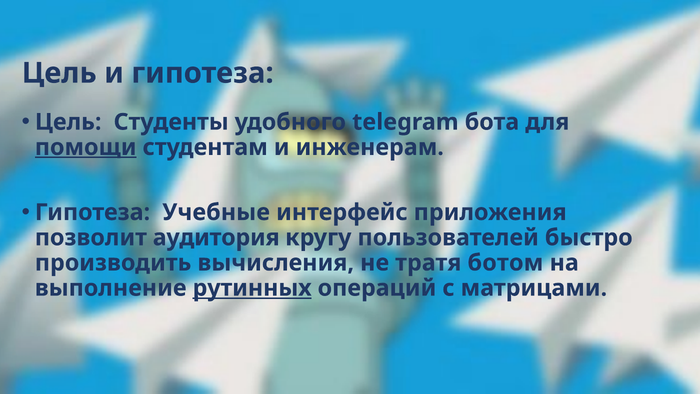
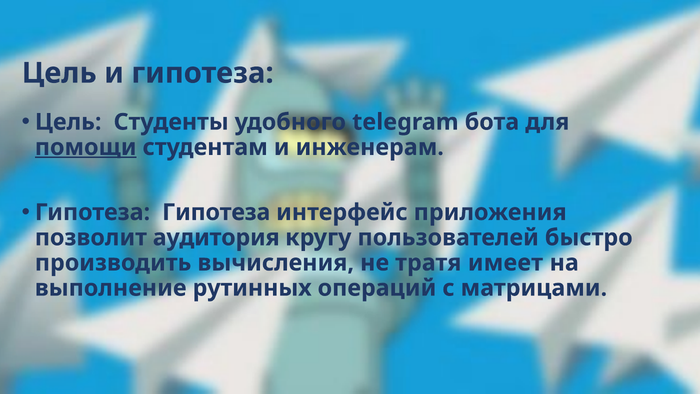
Гипотеза Учебные: Учебные -> Гипотеза
ботом: ботом -> имеет
рутинных underline: present -> none
